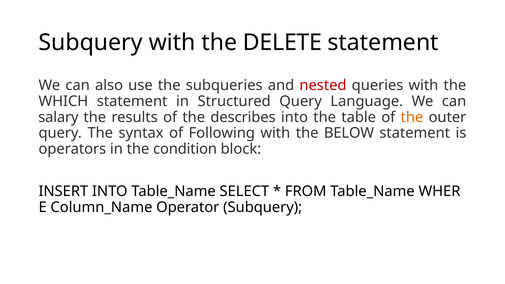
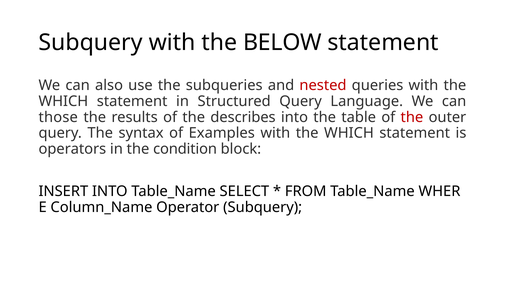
DELETE: DELETE -> BELOW
salary: salary -> those
the at (412, 117) colour: orange -> red
Following: Following -> Examples
BELOW at (349, 133): BELOW -> WHICH
